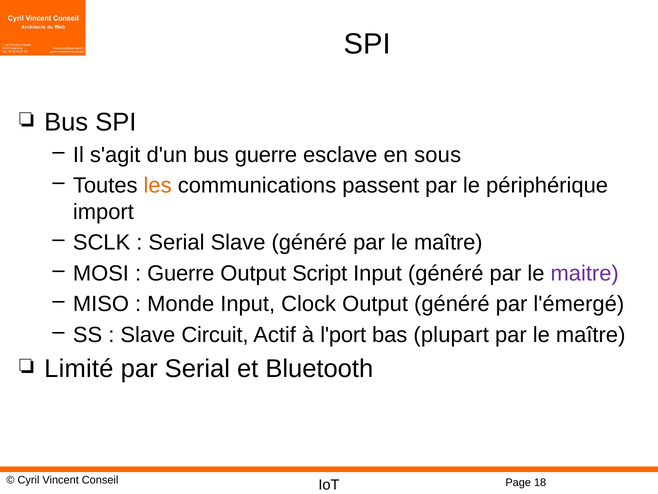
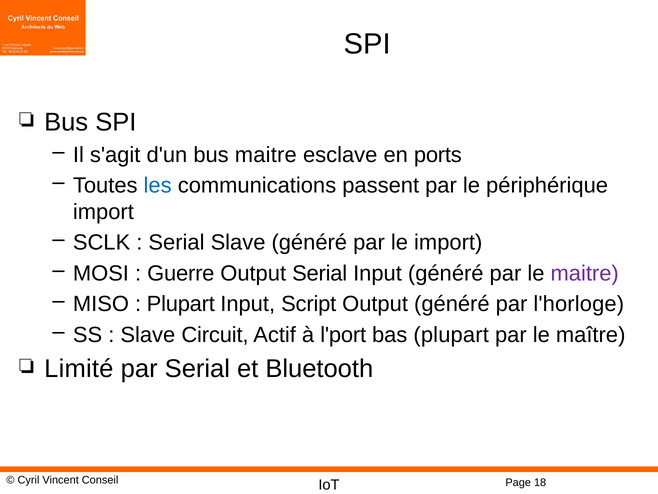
bus guerre: guerre -> maitre
sous: sous -> ports
les colour: orange -> blue
généré par le maître: maître -> import
Output Script: Script -> Serial
Monde at (181, 304): Monde -> Plupart
Clock: Clock -> Script
l'émergé: l'émergé -> l'horloge
